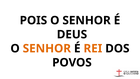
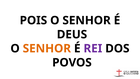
REI colour: orange -> purple
